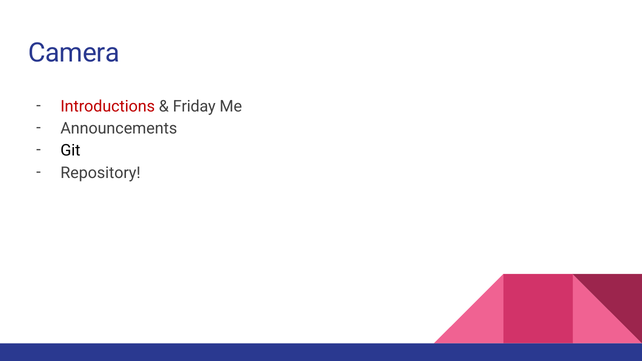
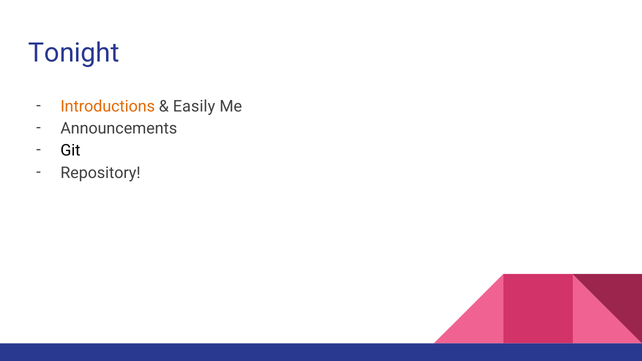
Camera: Camera -> Tonight
Introductions colour: red -> orange
Friday: Friday -> Easily
